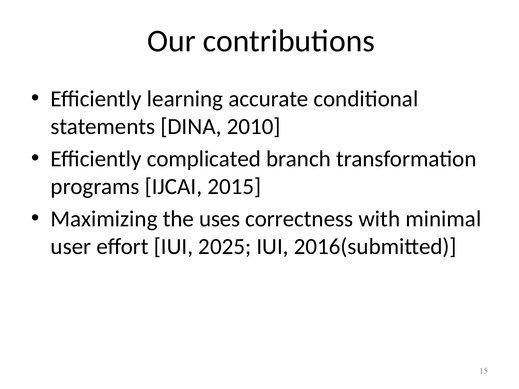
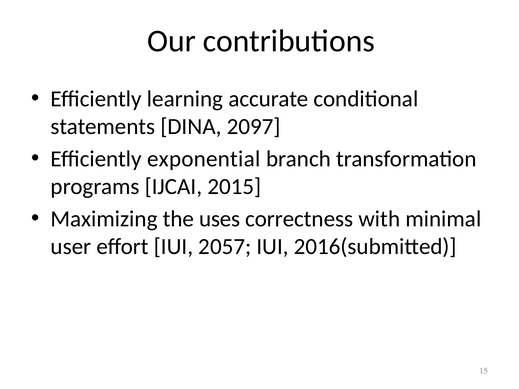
2010: 2010 -> 2097
complicated: complicated -> exponential
2025: 2025 -> 2057
